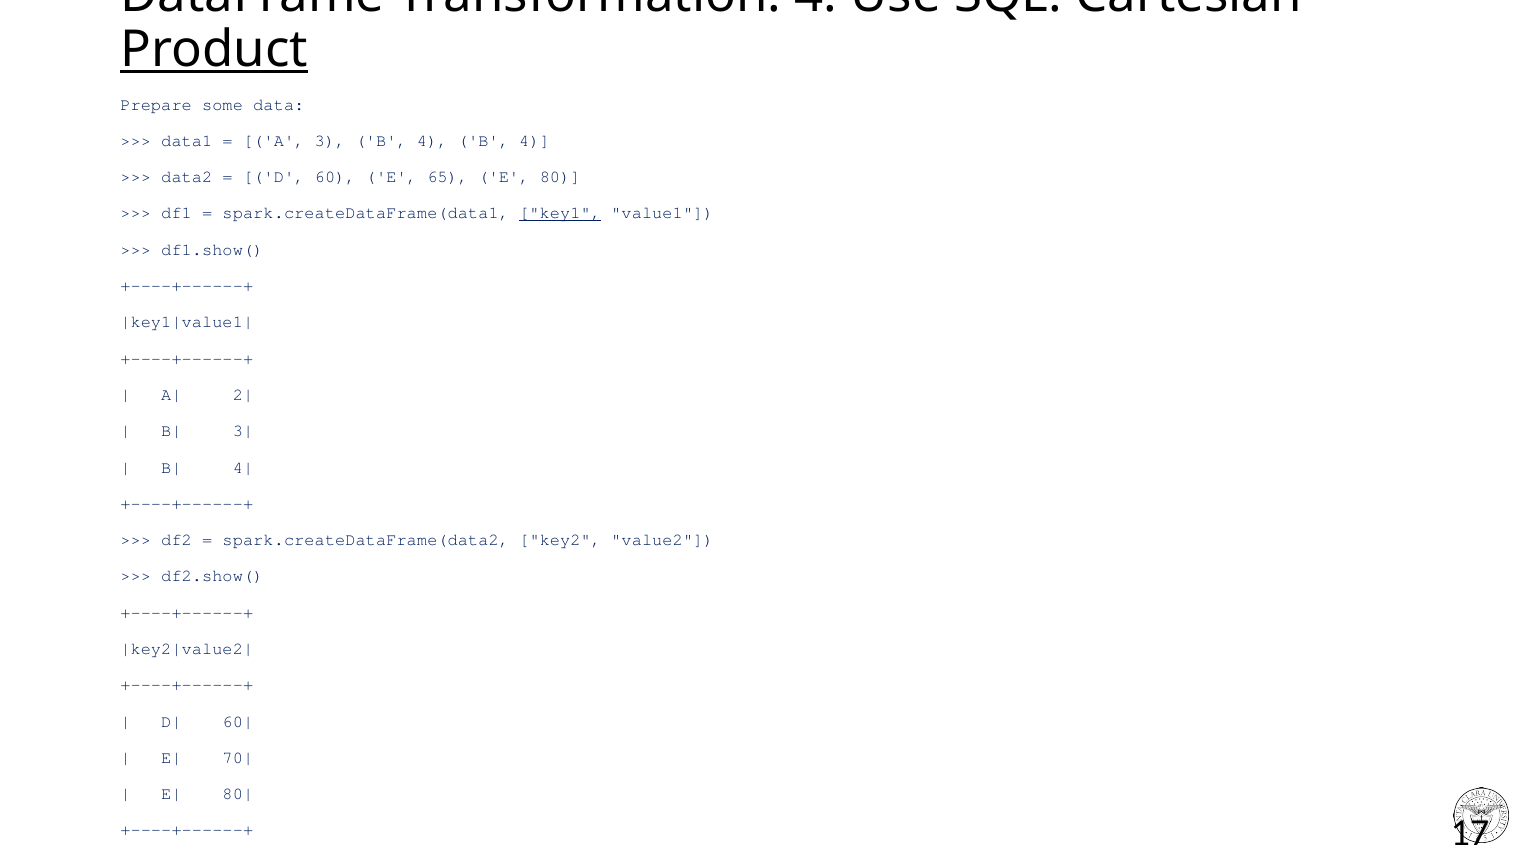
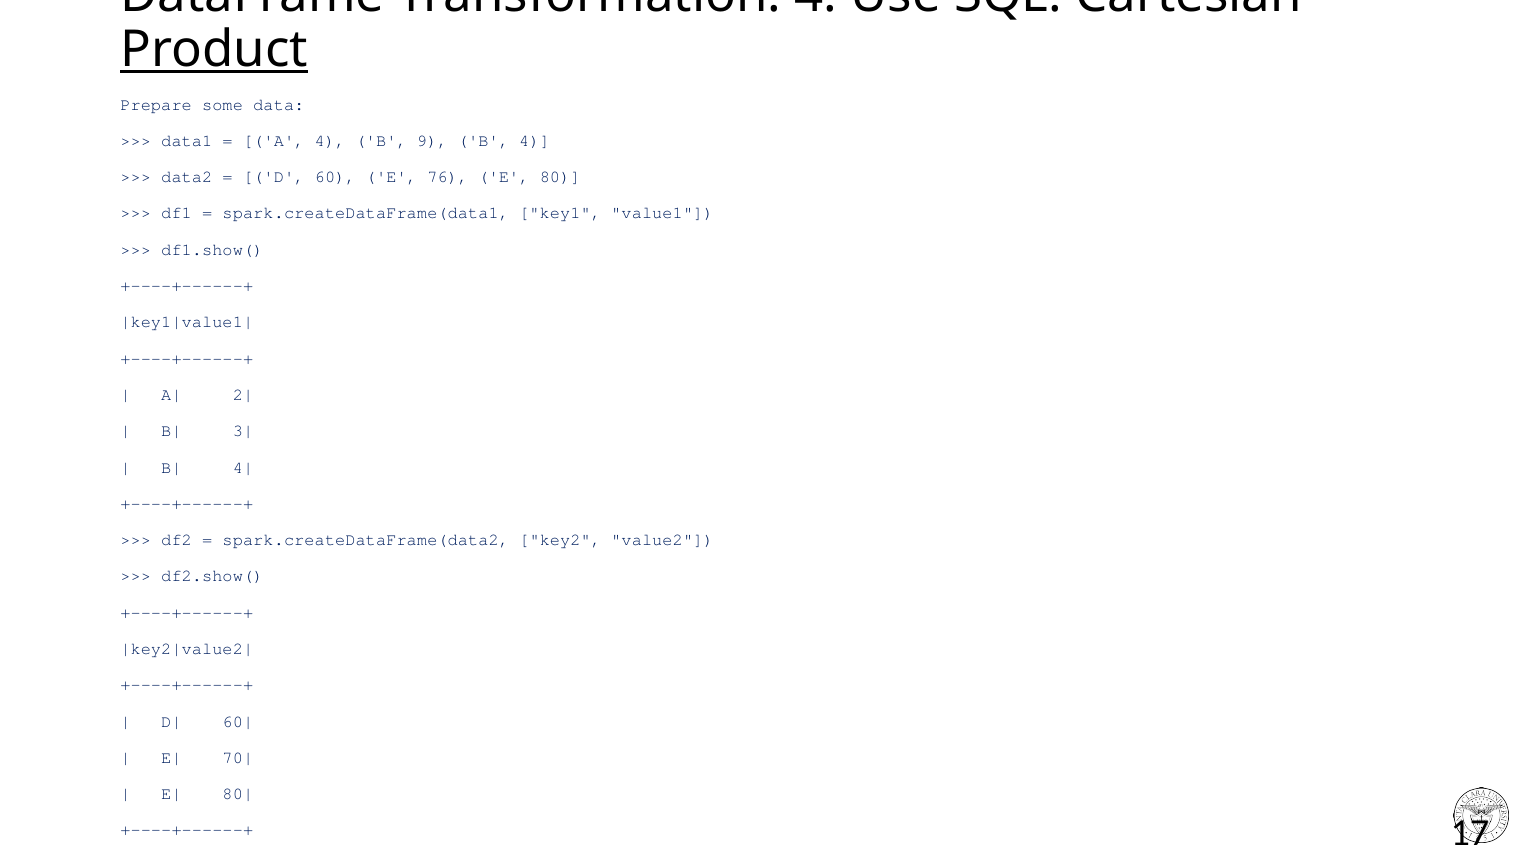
A 3: 3 -> 4
4 at (432, 141): 4 -> 9
65: 65 -> 76
key1 underline: present -> none
